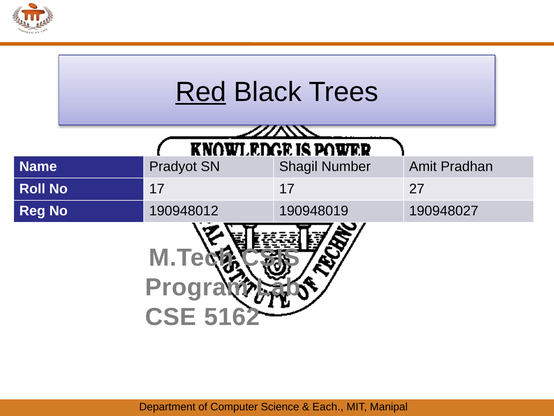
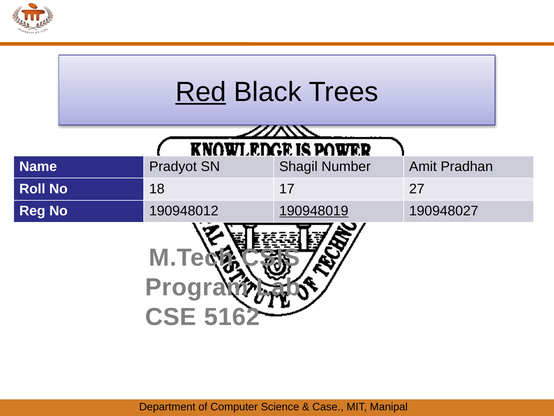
No 17: 17 -> 18
190948019 underline: none -> present
Each: Each -> Case
